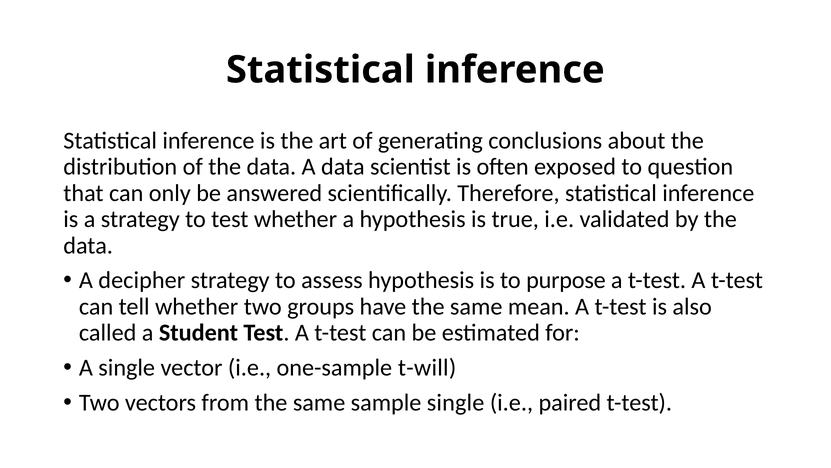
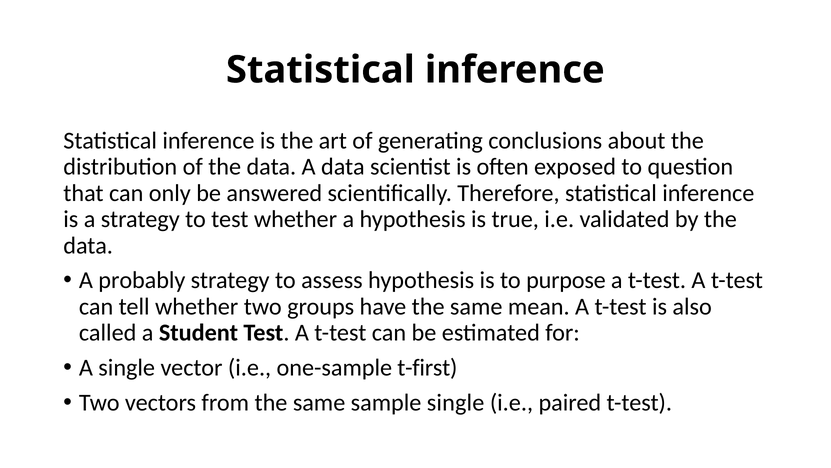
decipher: decipher -> probably
t-will: t-will -> t-first
